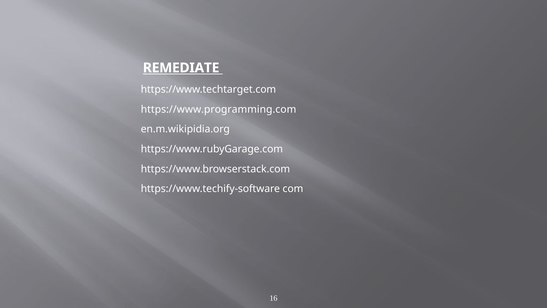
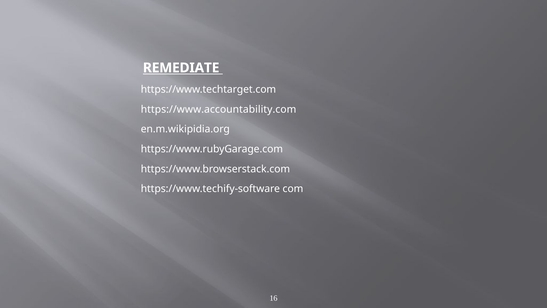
https://www.programming.com: https://www.programming.com -> https://www.accountability.com
